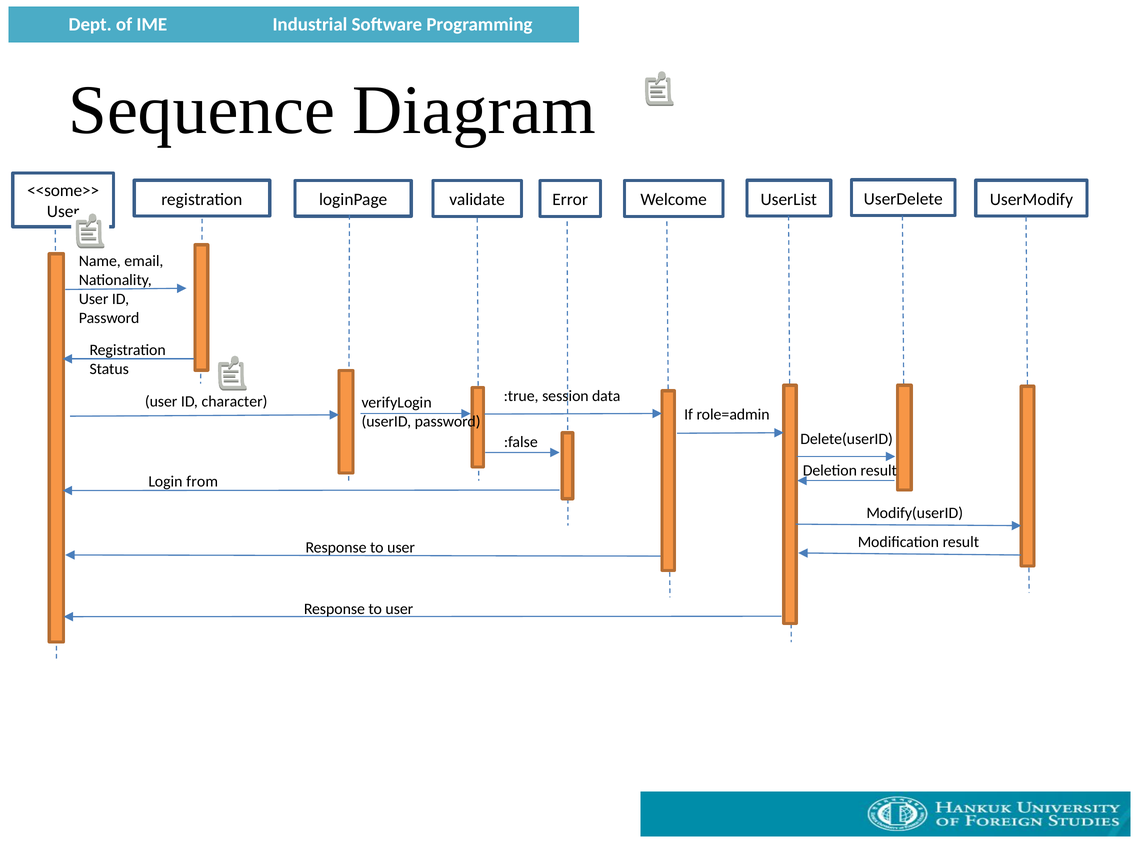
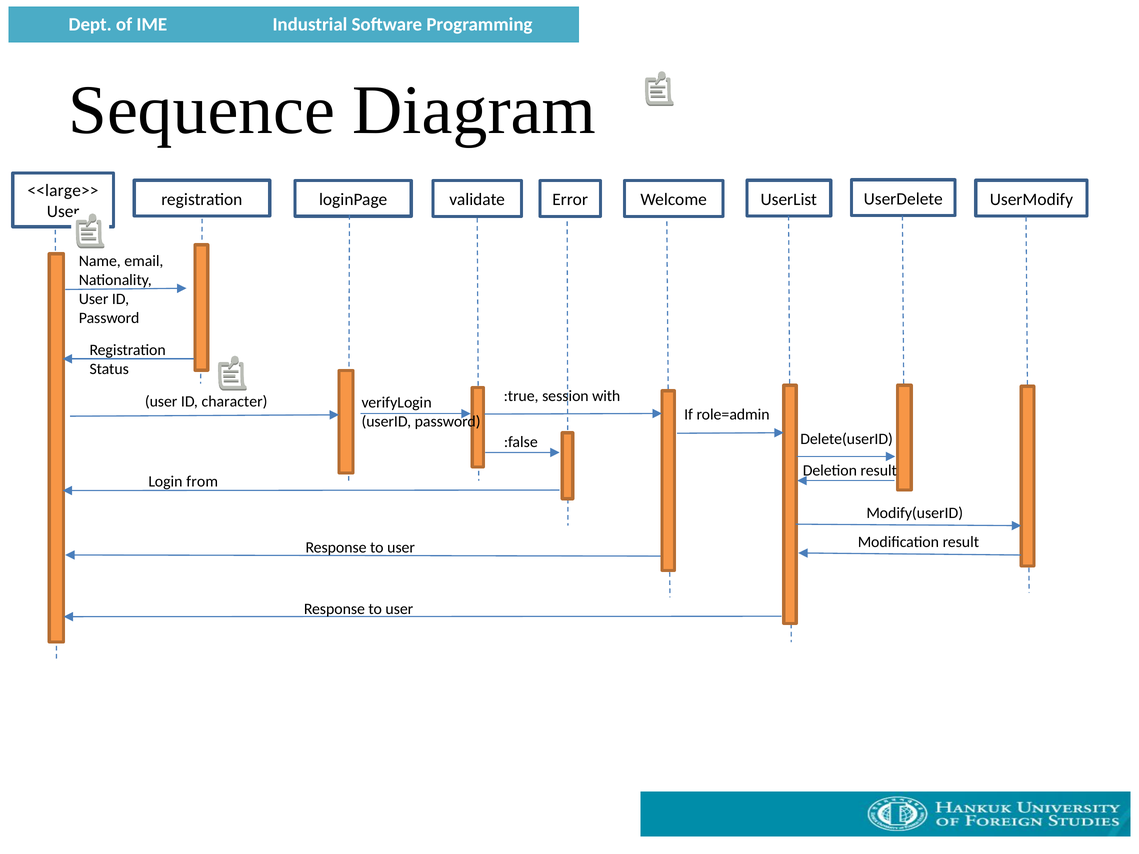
<<some>>: <<some>> -> <<large>>
data: data -> with
